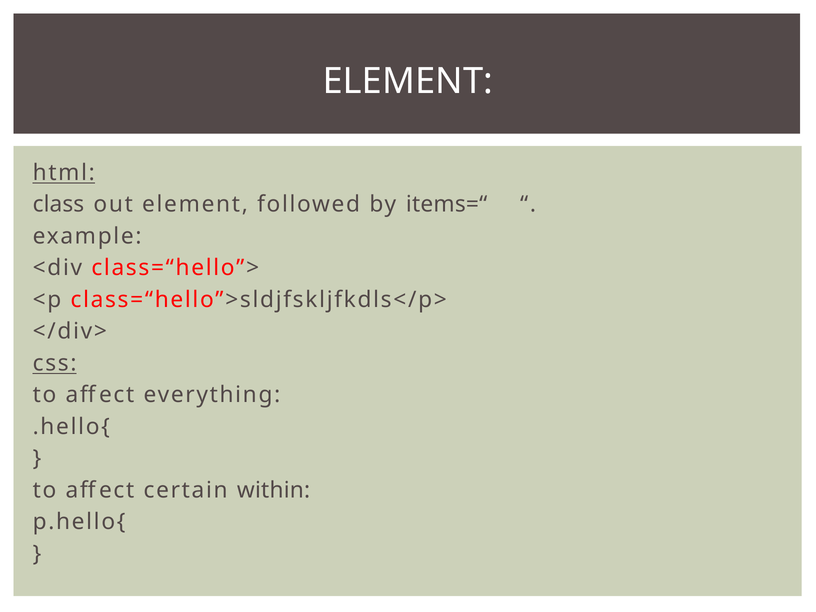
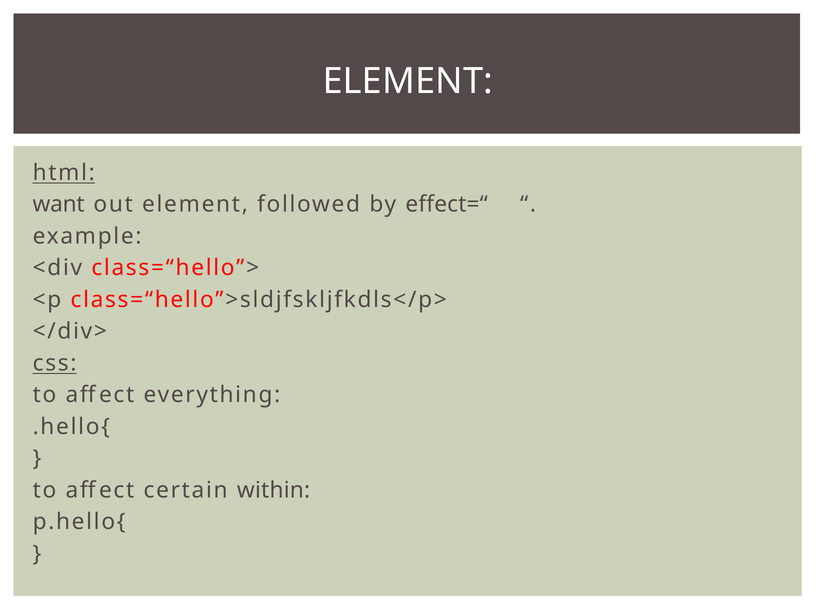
class: class -> want
items=“: items=“ -> effect=“
